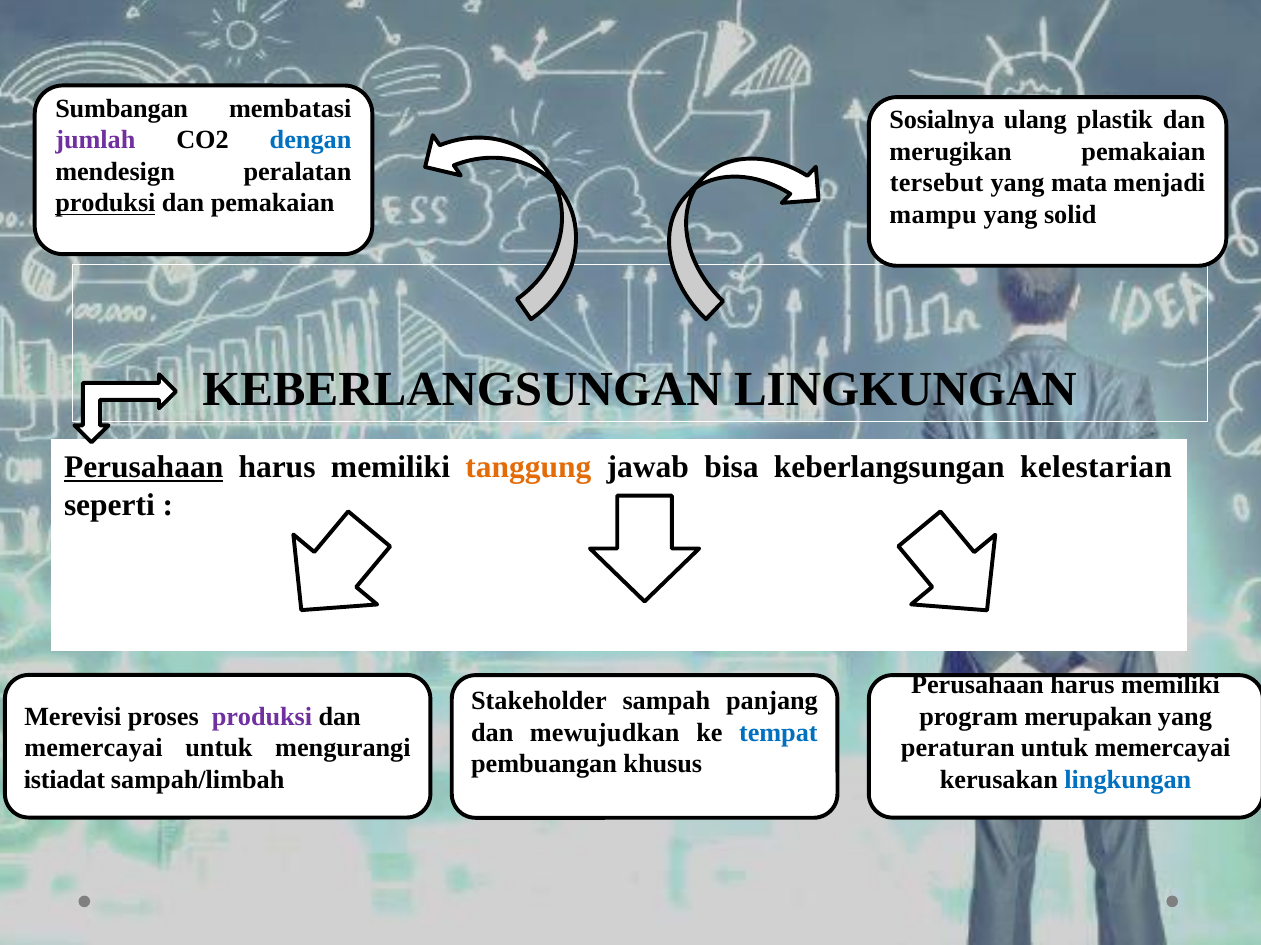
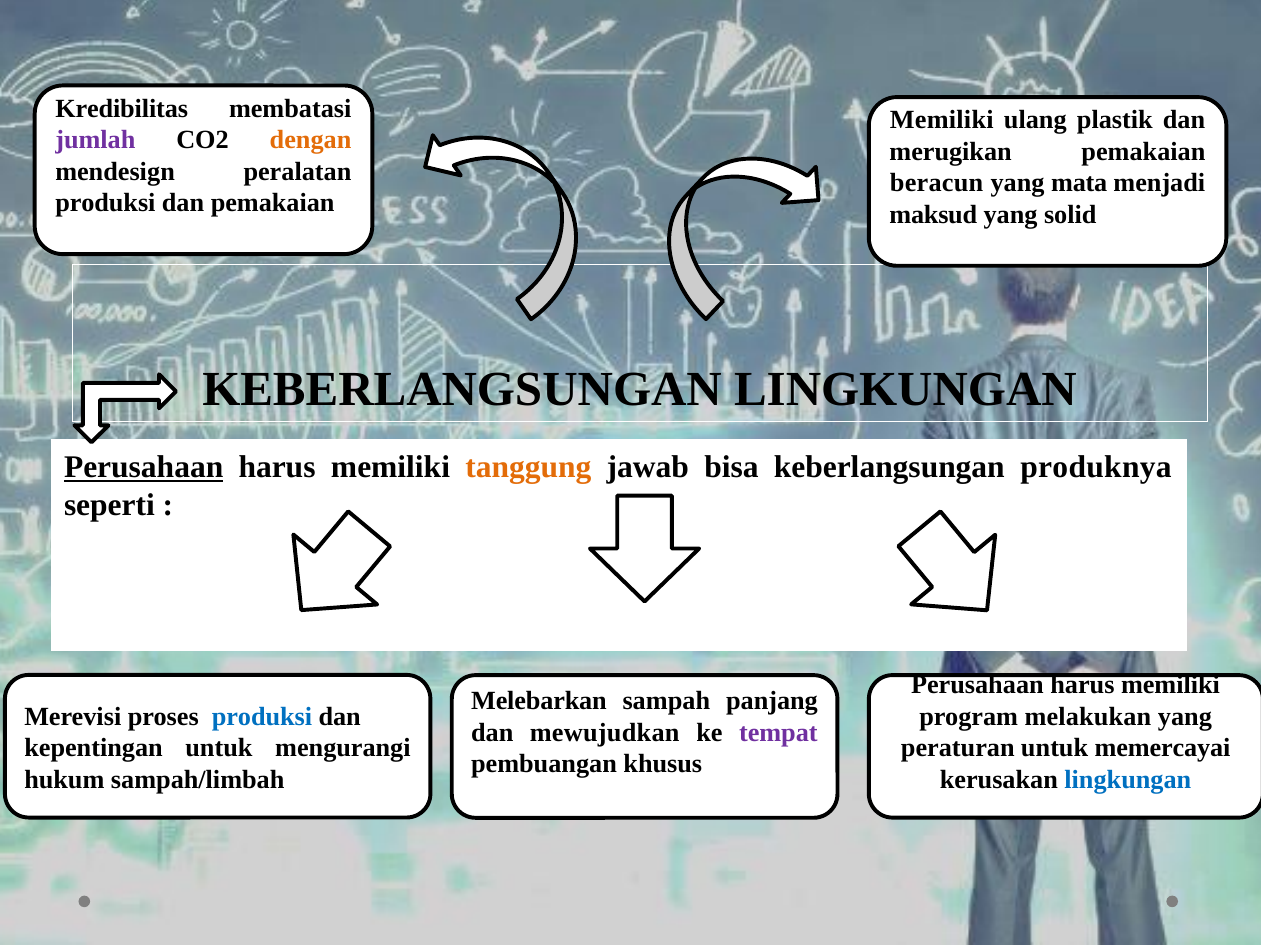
Sumbangan: Sumbangan -> Kredibilitas
Sosialnya at (942, 120): Sosialnya -> Memiliki
dengan colour: blue -> orange
tersebut: tersebut -> beracun
produksi at (105, 203) underline: present -> none
mampu: mampu -> maksud
kelestarian: kelestarian -> produknya
Stakeholder: Stakeholder -> Melebarkan
produksi at (262, 717) colour: purple -> blue
merupakan: merupakan -> melakukan
tempat colour: blue -> purple
memercayai at (93, 749): memercayai -> kepentingan
istiadat: istiadat -> hukum
